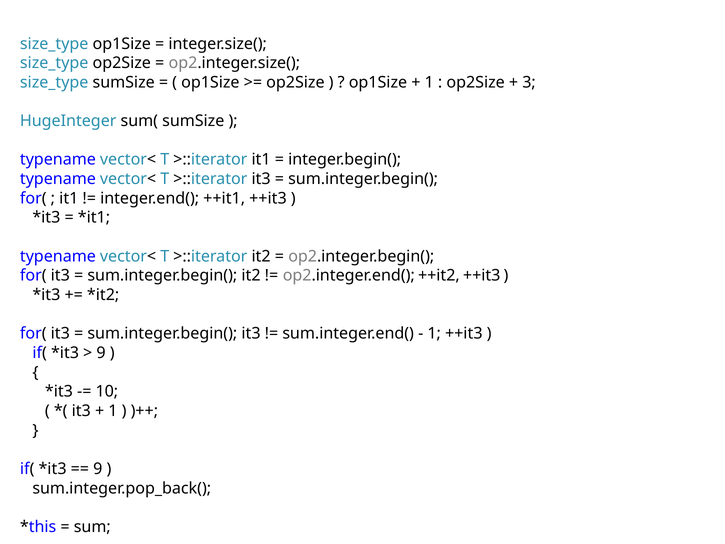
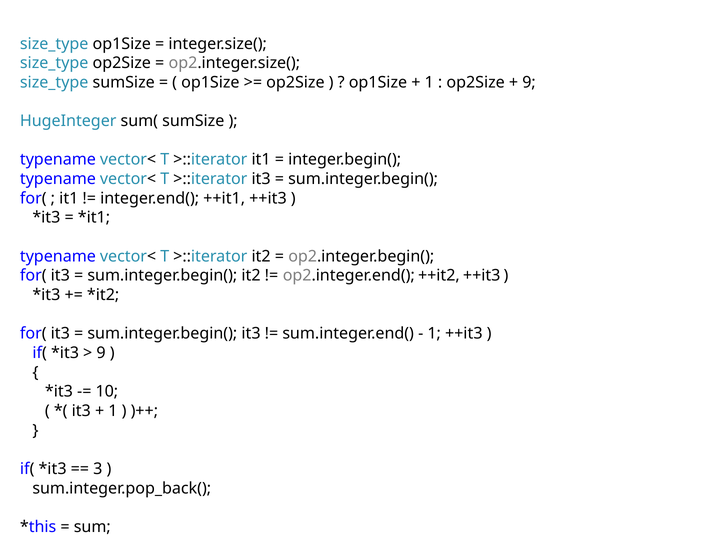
3 at (529, 82): 3 -> 9
9 at (98, 469): 9 -> 3
